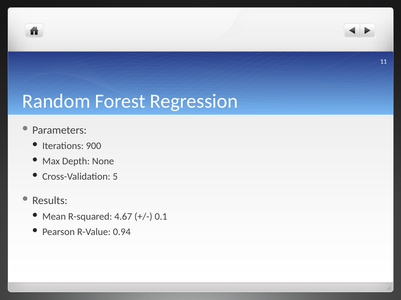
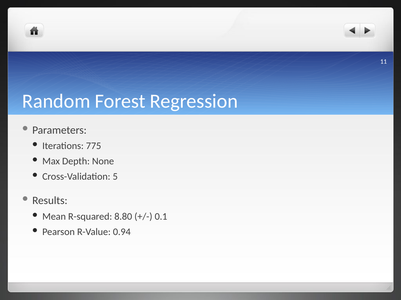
900: 900 -> 775
4.67: 4.67 -> 8.80
